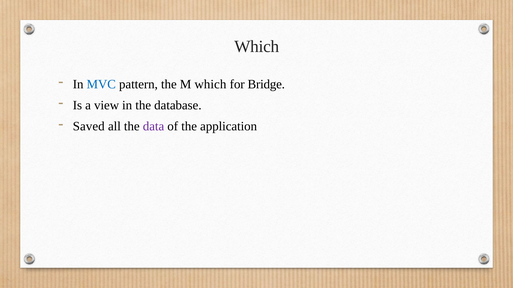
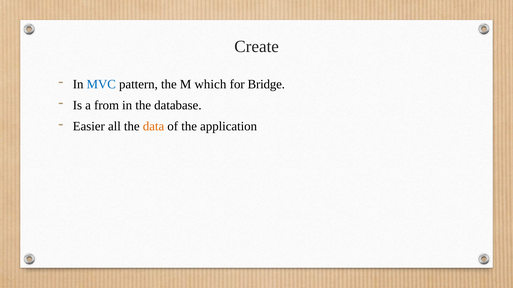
Which at (257, 47): Which -> Create
view: view -> from
Saved: Saved -> Easier
data colour: purple -> orange
